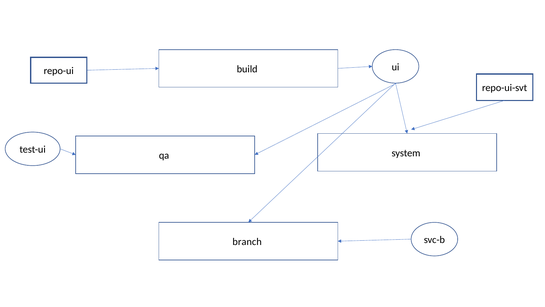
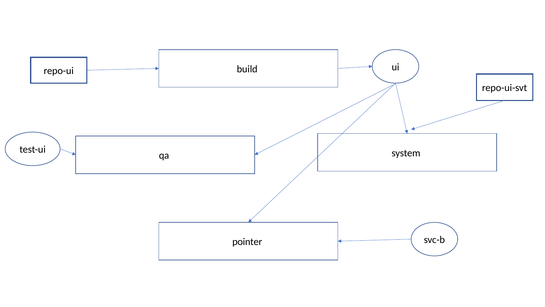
branch: branch -> pointer
